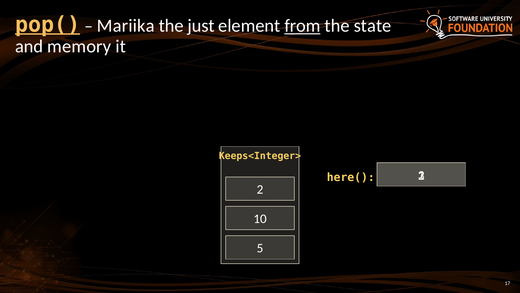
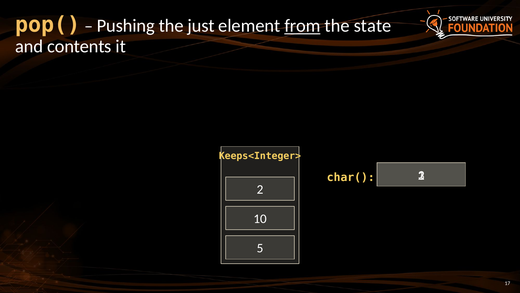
pop( underline: present -> none
Mariika: Mariika -> Pushing
memory: memory -> contents
here(: here( -> char(
